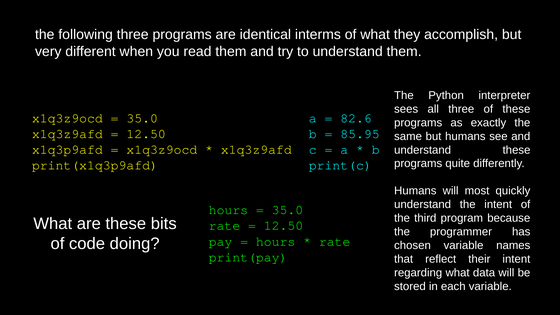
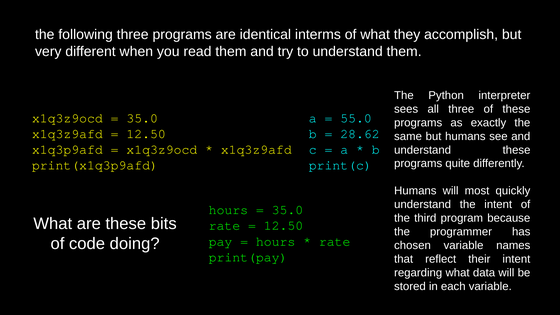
82.6: 82.6 -> 55.0
85.95: 85.95 -> 28.62
